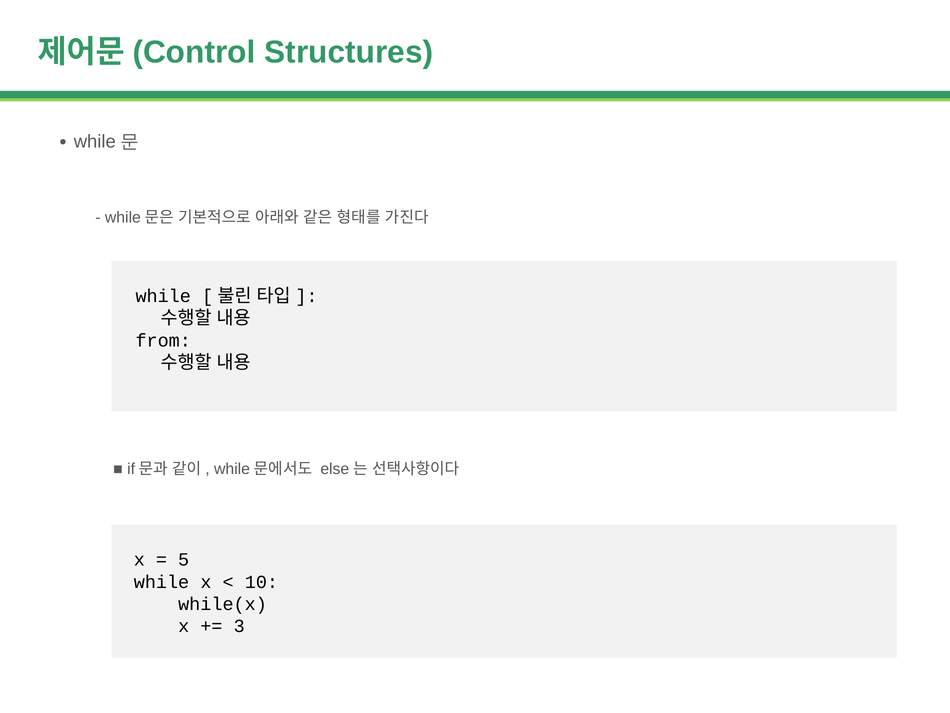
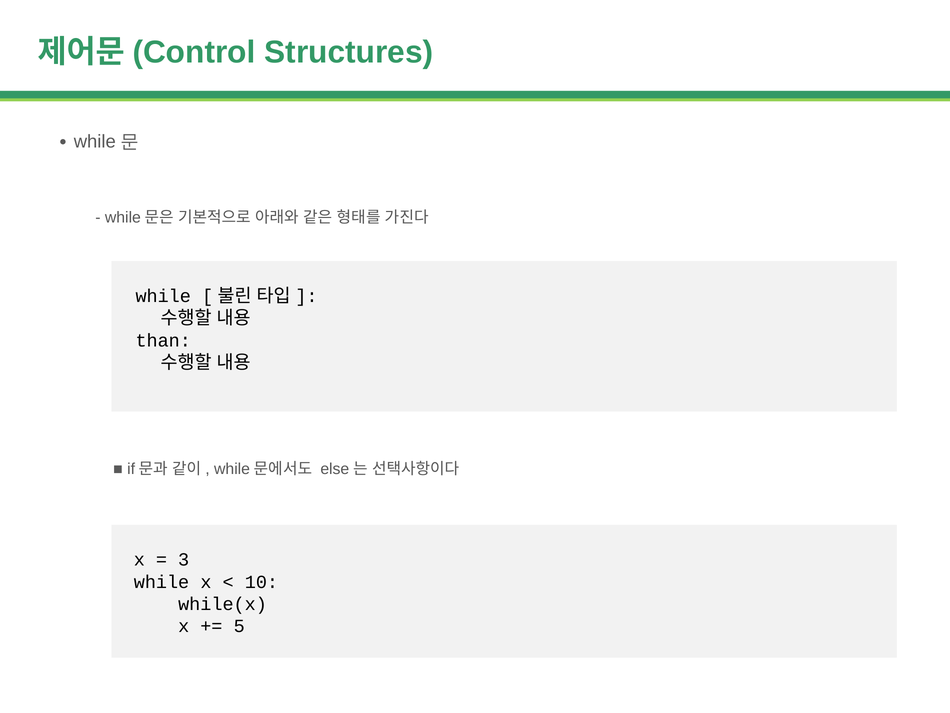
from: from -> than
5: 5 -> 3
3: 3 -> 5
